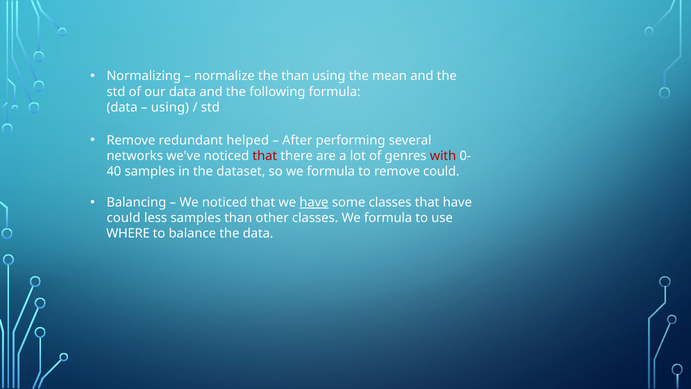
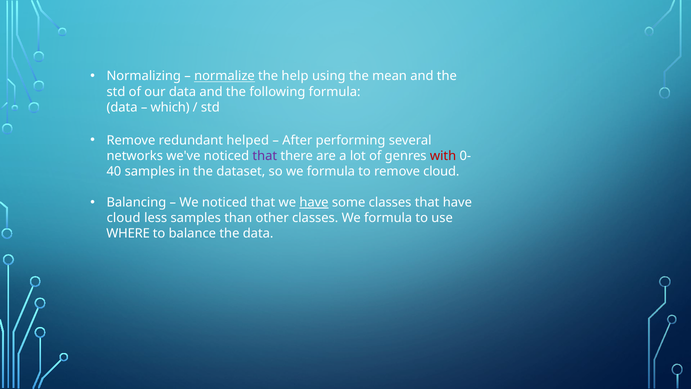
normalize underline: none -> present
the than: than -> help
using at (170, 107): using -> which
that at (265, 156) colour: red -> purple
remove could: could -> cloud
could at (124, 218): could -> cloud
